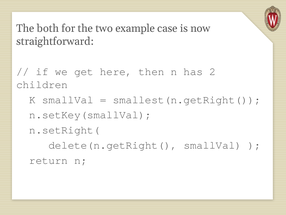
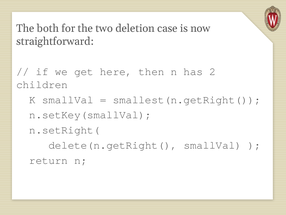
example: example -> deletion
